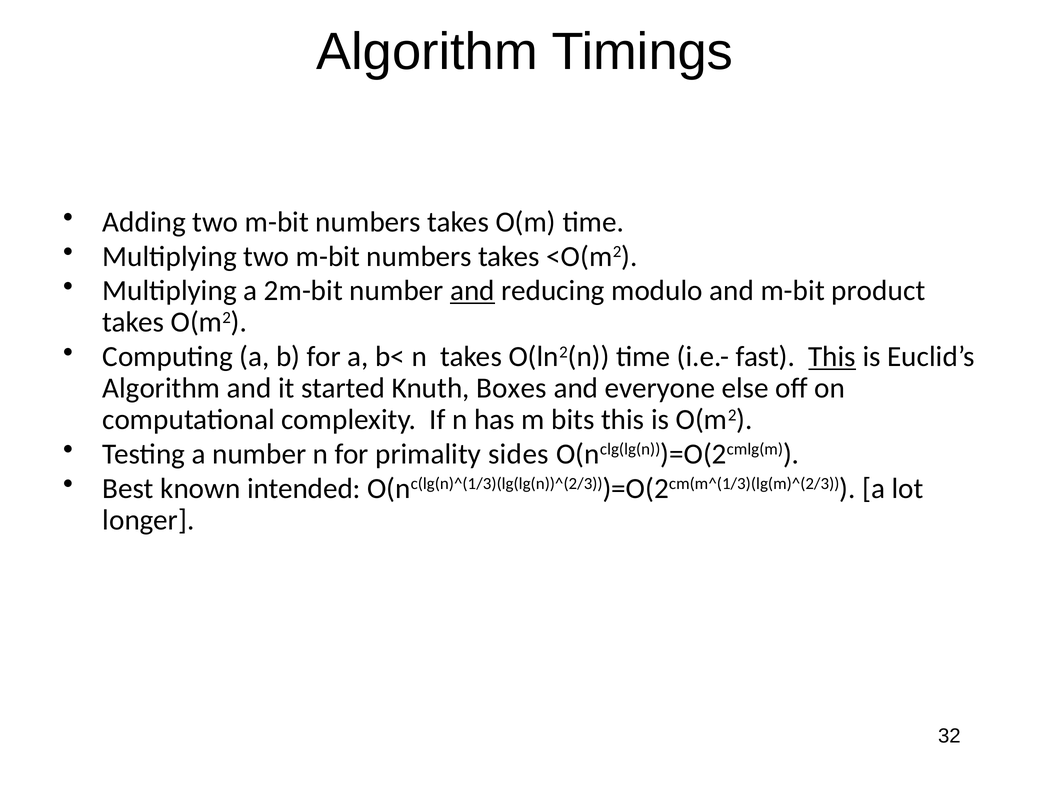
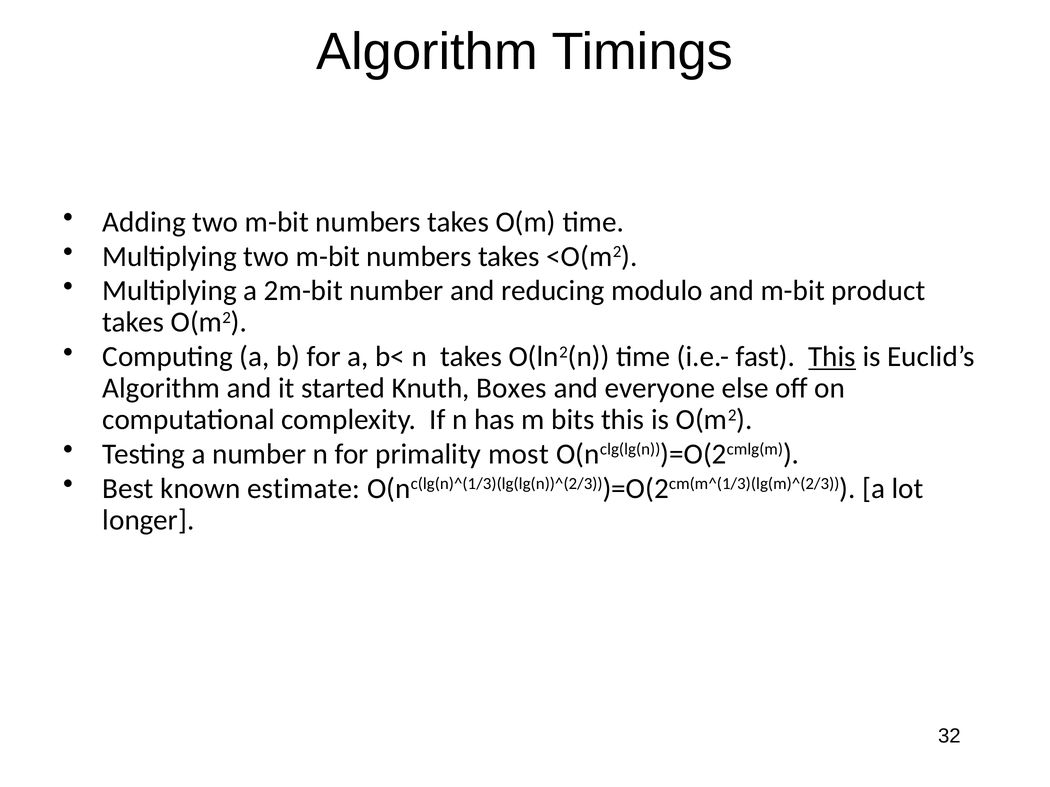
and at (472, 291) underline: present -> none
sides: sides -> most
intended: intended -> estimate
